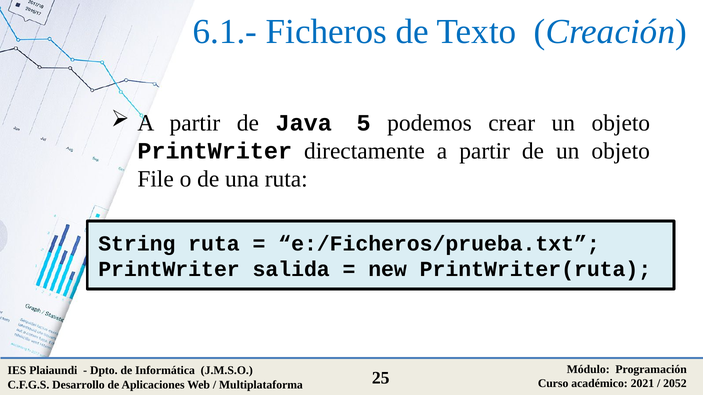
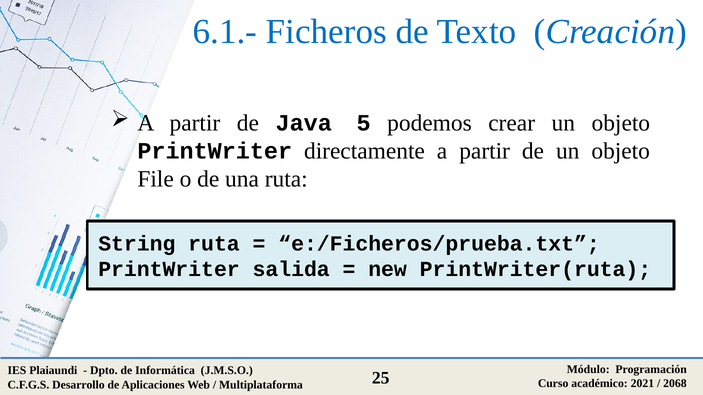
2052: 2052 -> 2068
